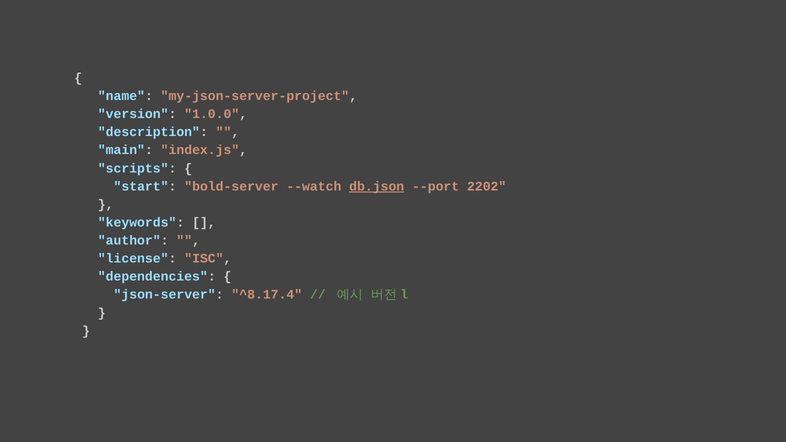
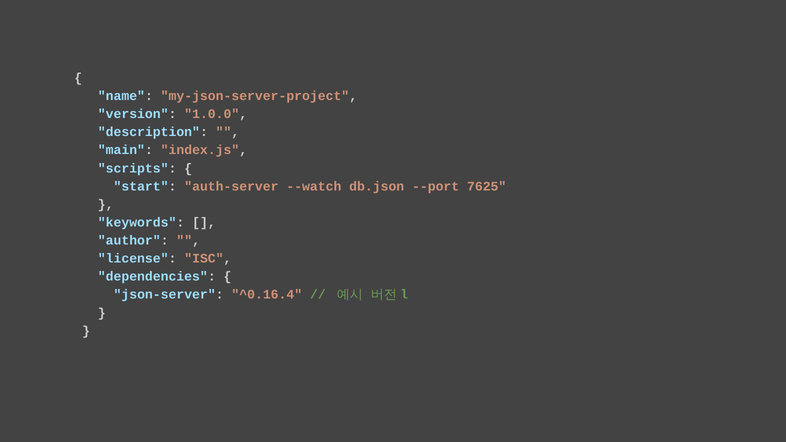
bold-server: bold-server -> auth-server
db.json underline: present -> none
2202: 2202 -> 7625
^8.17.4: ^8.17.4 -> ^0.16.4
